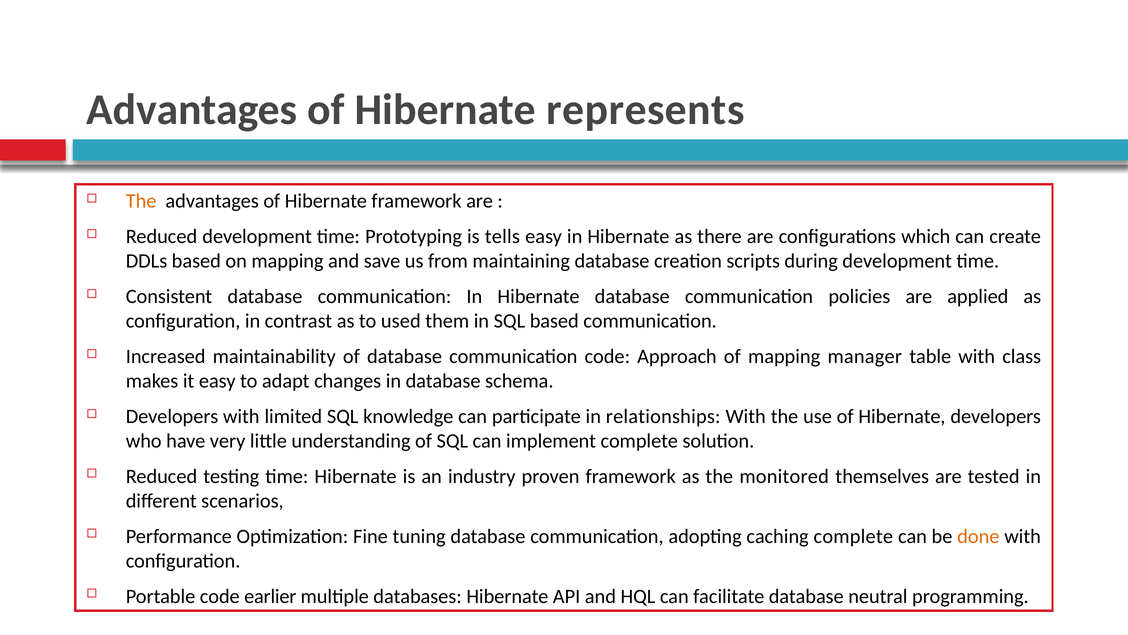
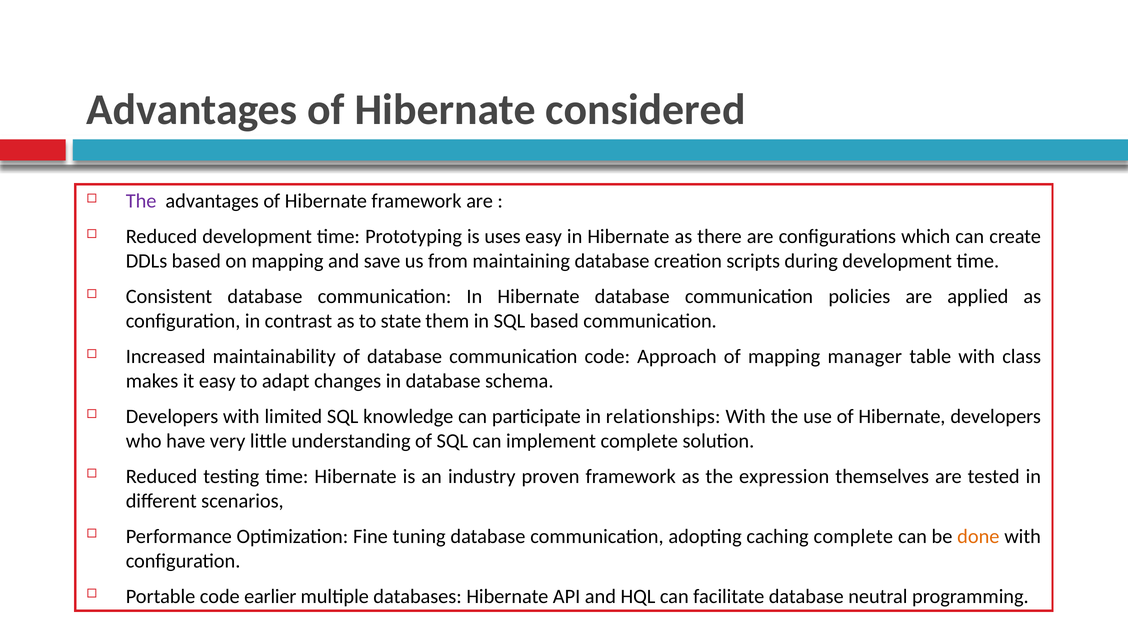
represents: represents -> considered
The at (141, 201) colour: orange -> purple
tells: tells -> uses
used: used -> state
monitored: monitored -> expression
